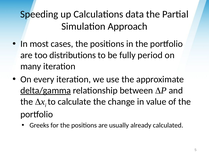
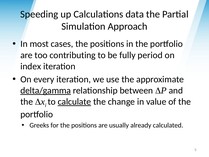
distributions: distributions -> contributing
many: many -> index
calculate underline: none -> present
